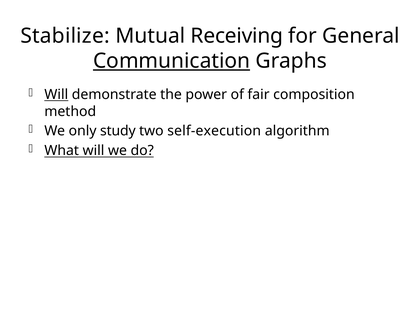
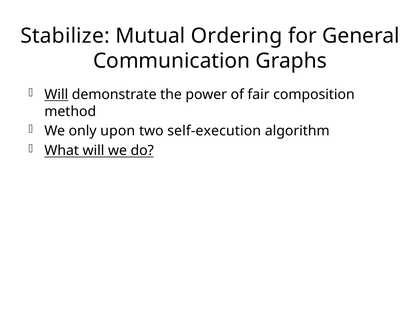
Receiving: Receiving -> Ordering
Communication underline: present -> none
study: study -> upon
